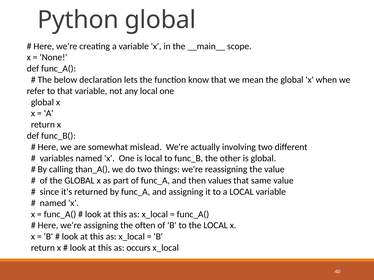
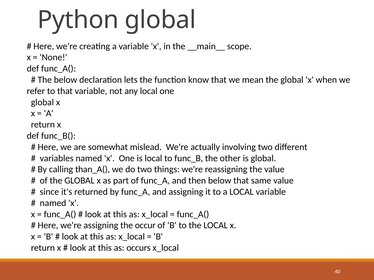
then values: values -> below
often: often -> occur
